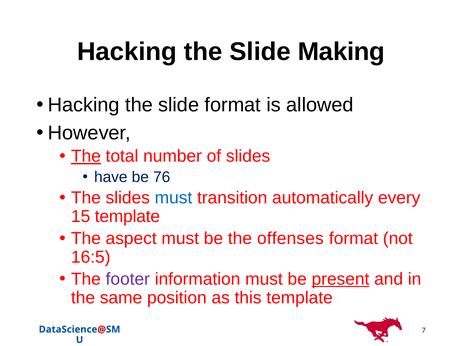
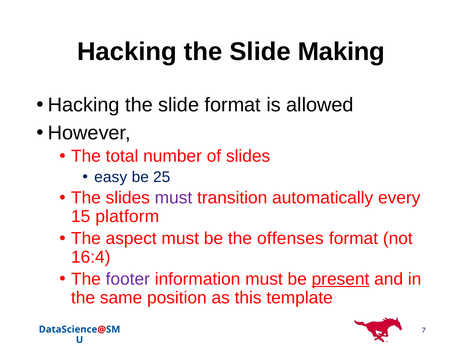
The at (86, 156) underline: present -> none
have: have -> easy
76: 76 -> 25
must at (174, 198) colour: blue -> purple
15 template: template -> platform
16:5: 16:5 -> 16:4
